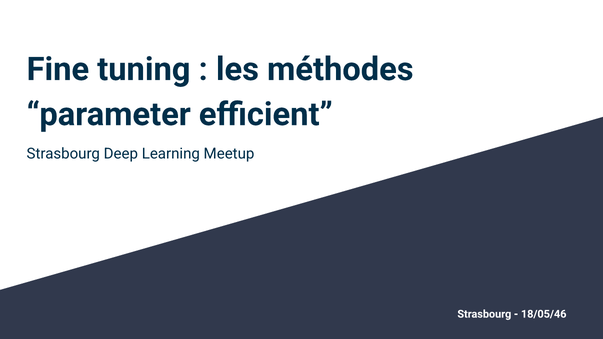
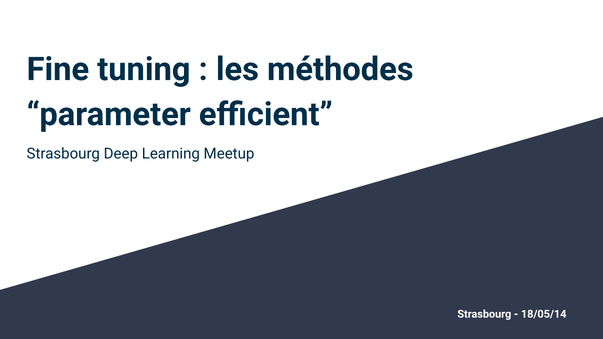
18/05/46: 18/05/46 -> 18/05/14
